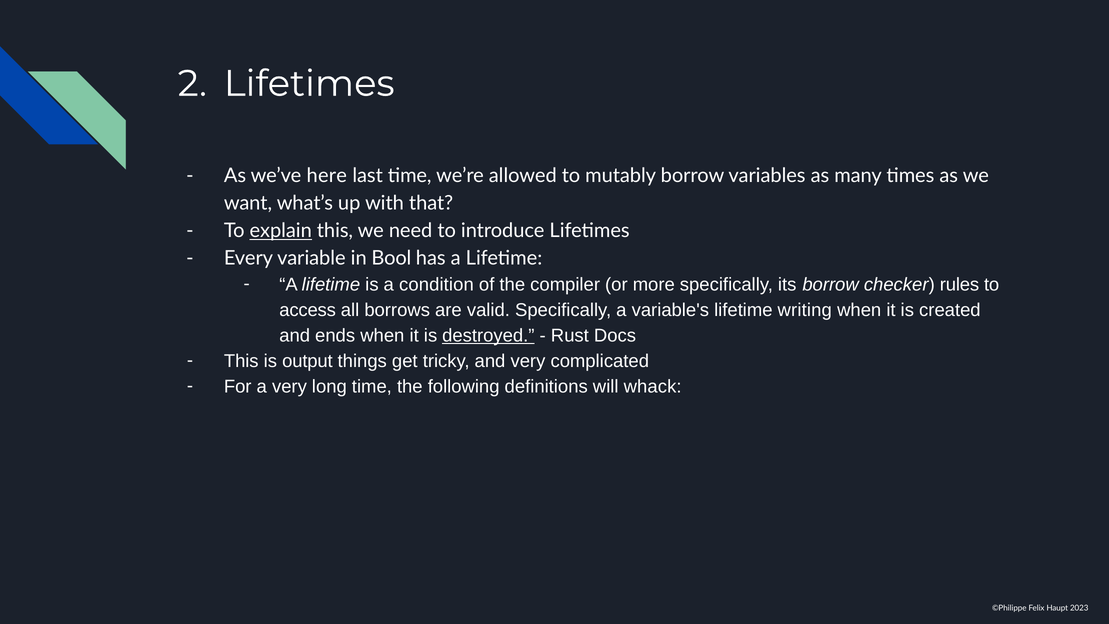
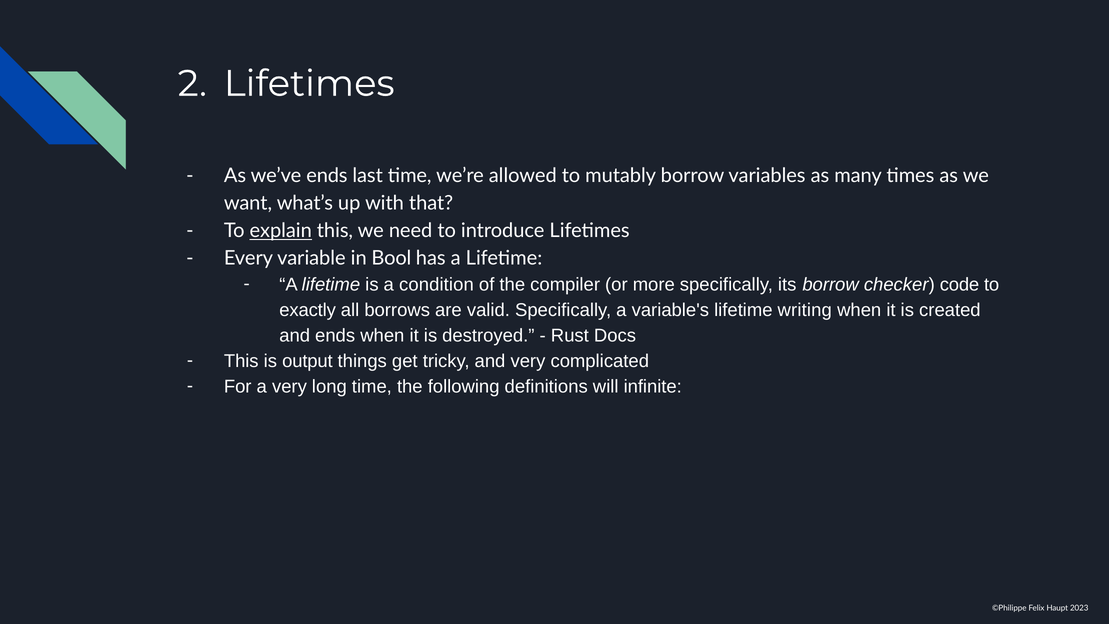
we’ve here: here -> ends
rules: rules -> code
access: access -> exactly
destroyed underline: present -> none
whack: whack -> infinite
